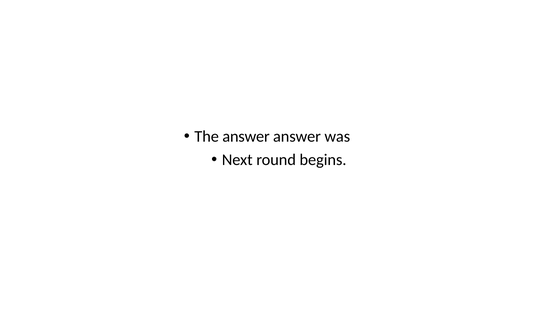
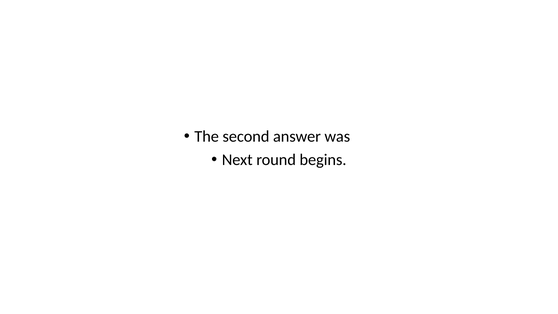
The answer: answer -> second
